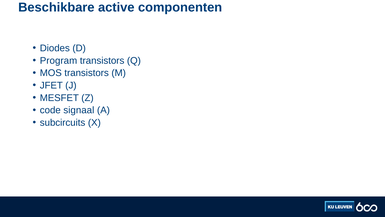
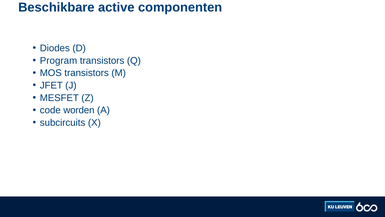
signaal: signaal -> worden
